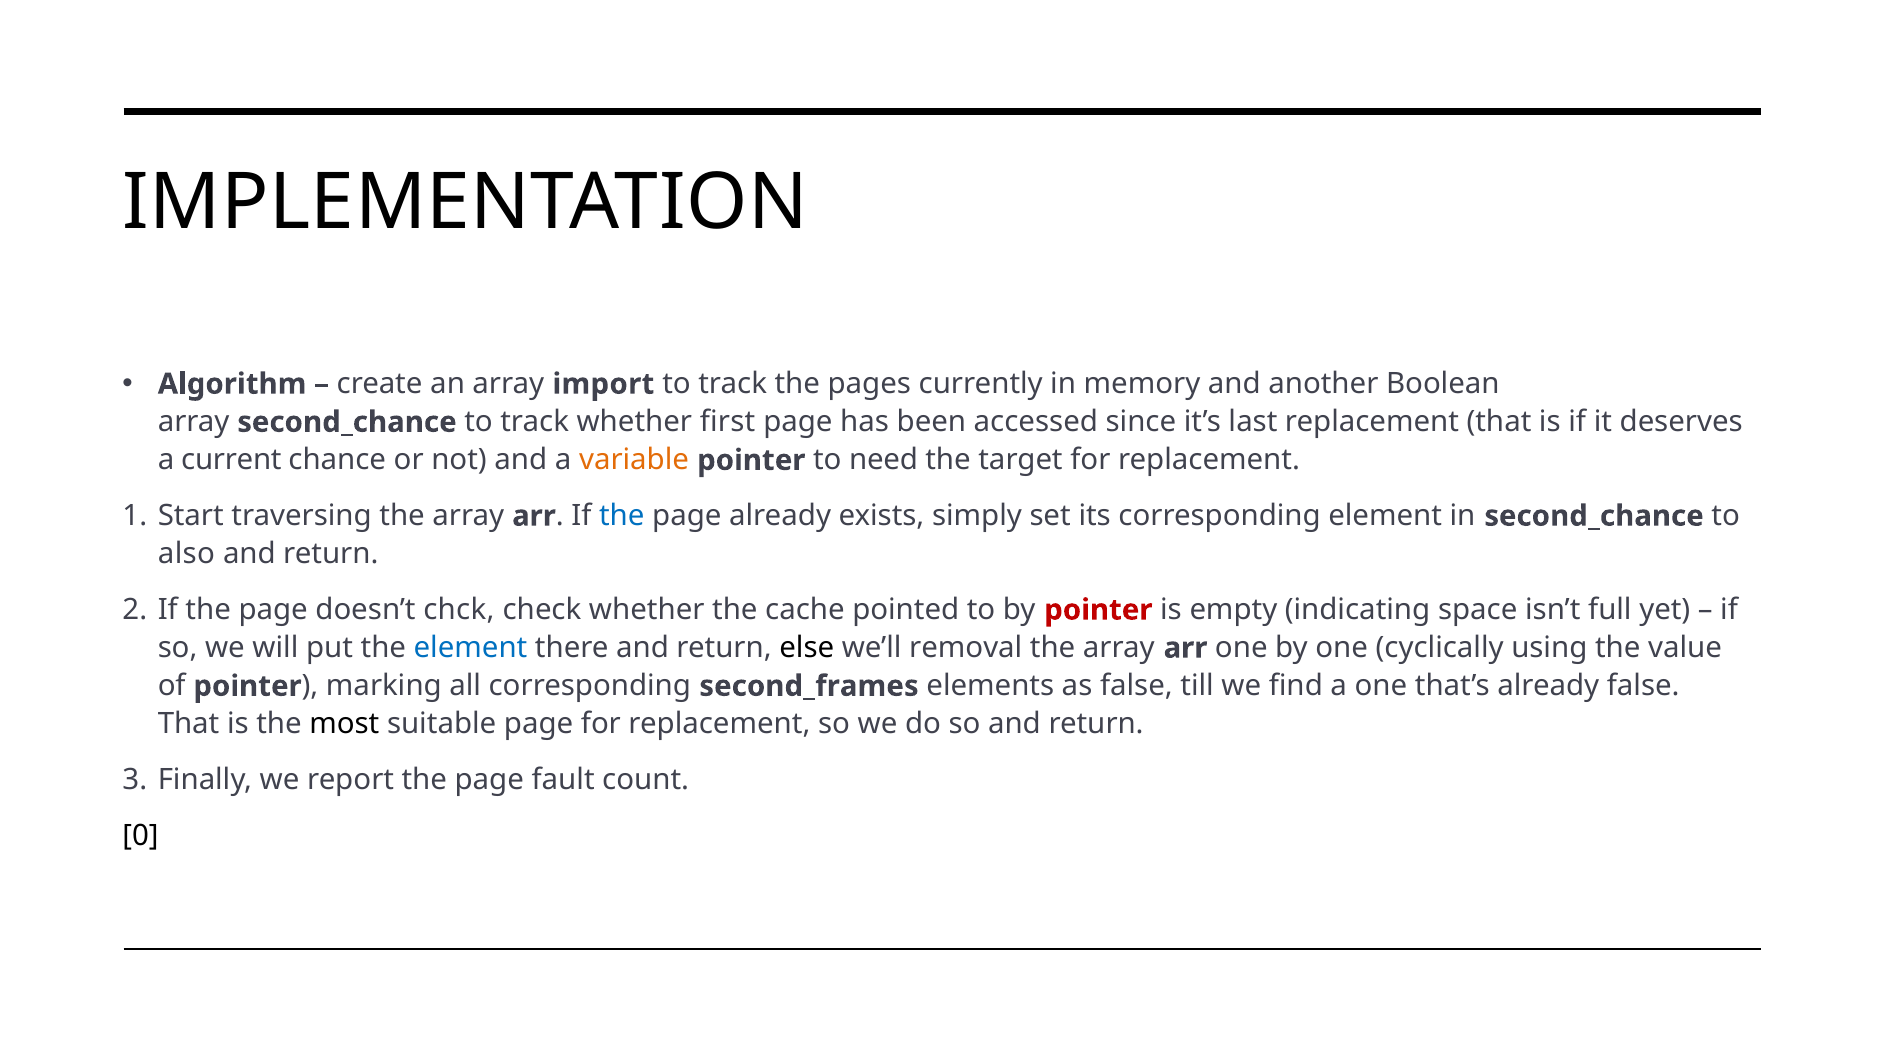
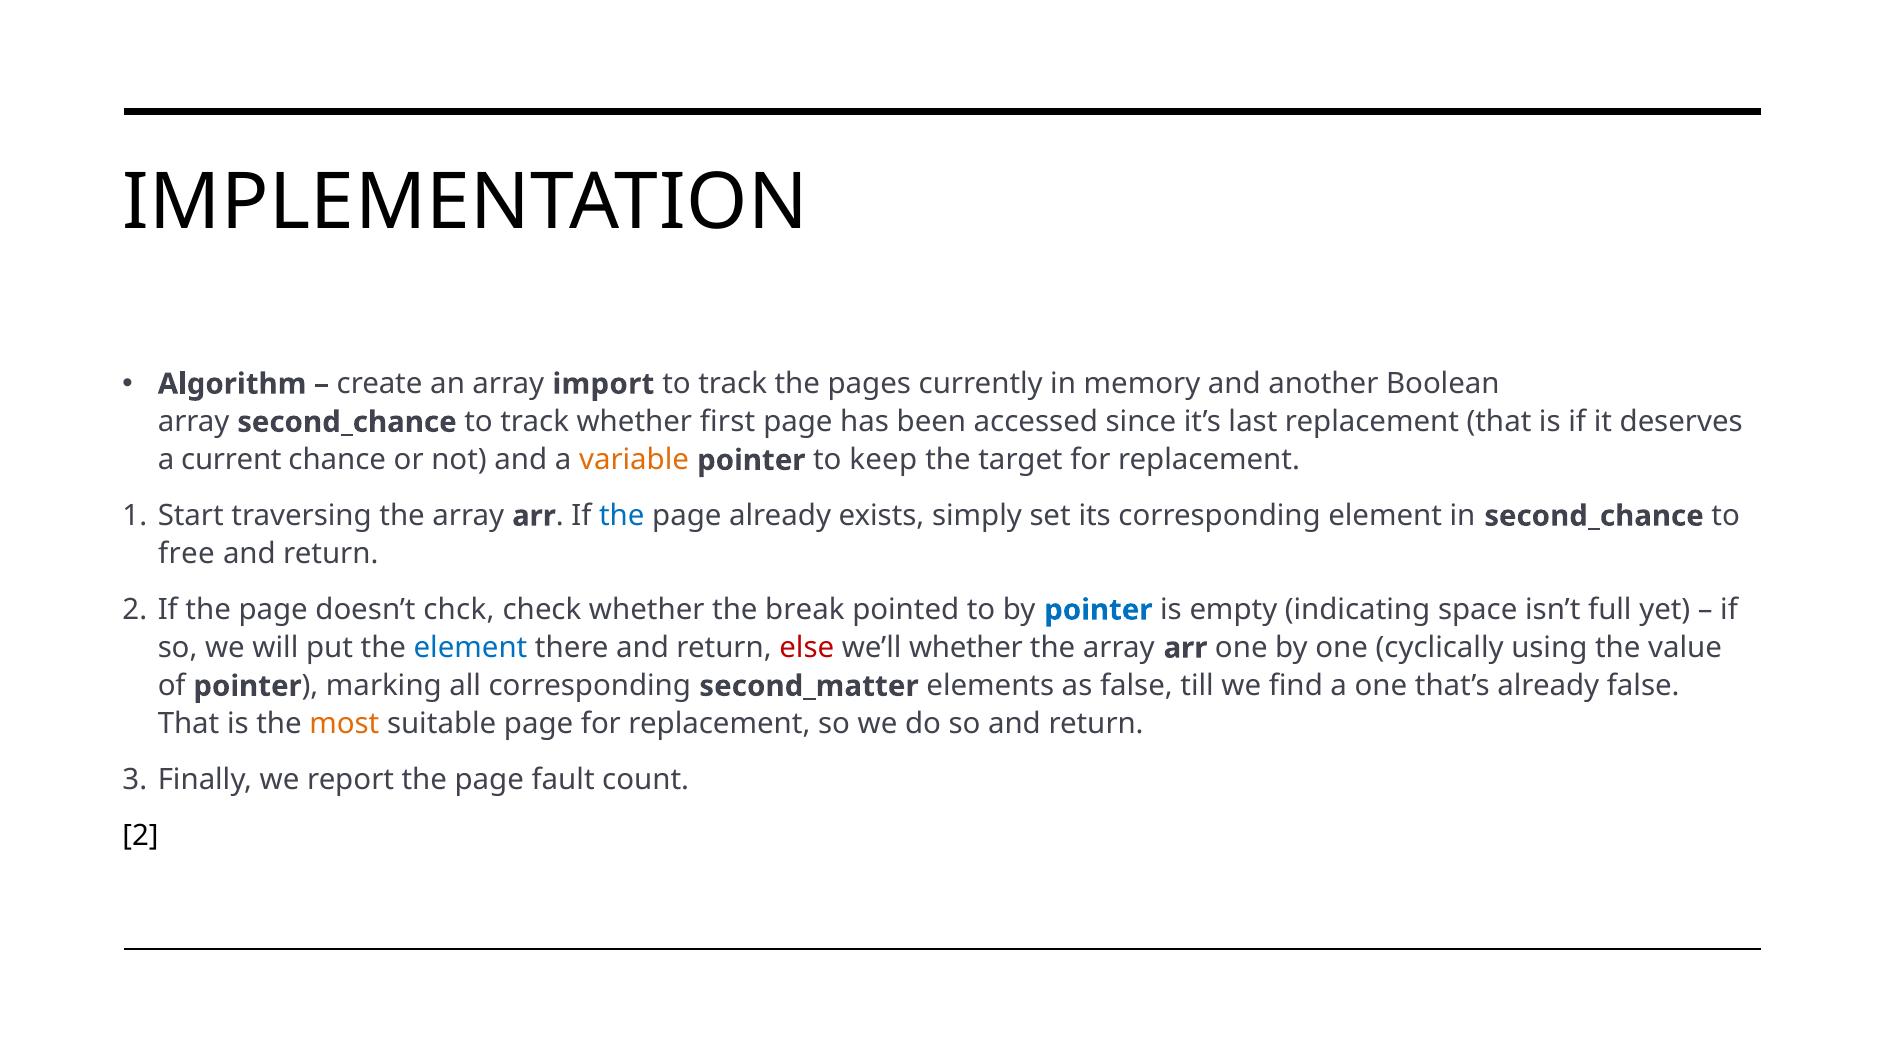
need: need -> keep
also: also -> free
cache: cache -> break
pointer at (1098, 610) colour: red -> blue
else colour: black -> red
we’ll removal: removal -> whether
second_frames: second_frames -> second_matter
most colour: black -> orange
0 at (141, 836): 0 -> 2
